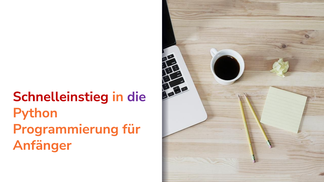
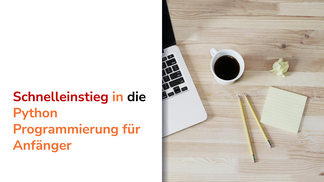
die colour: purple -> black
